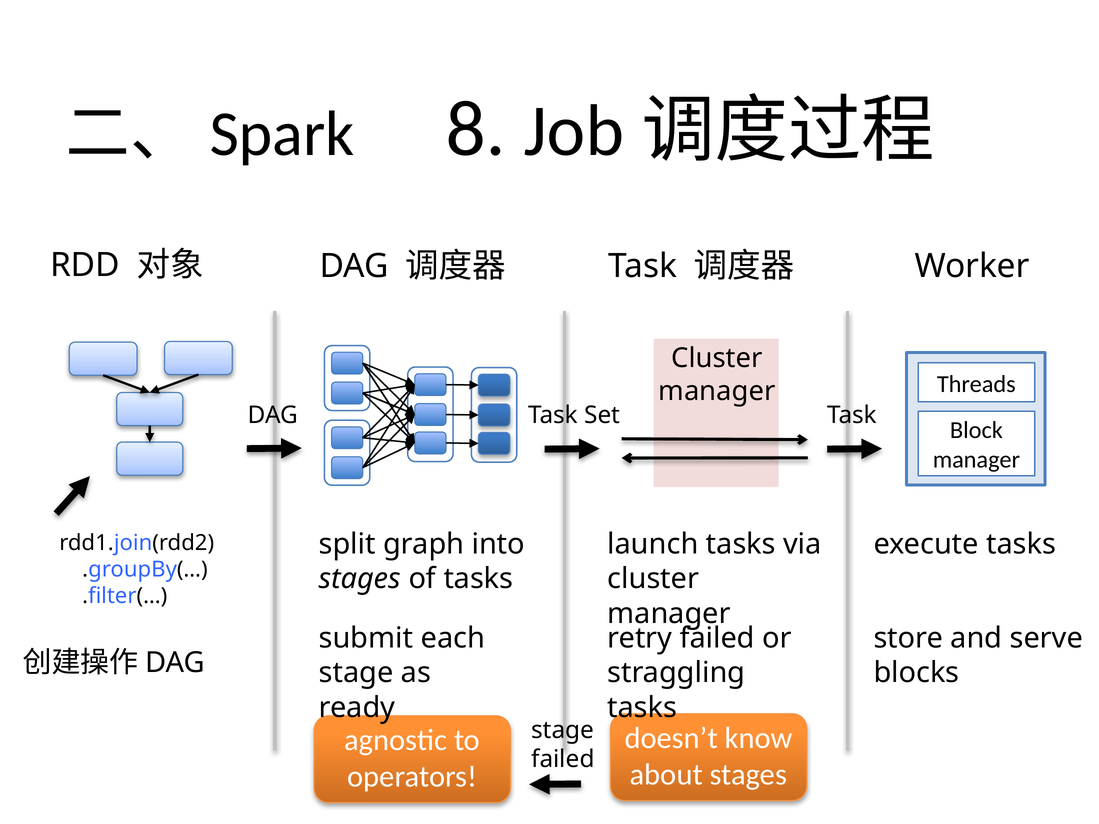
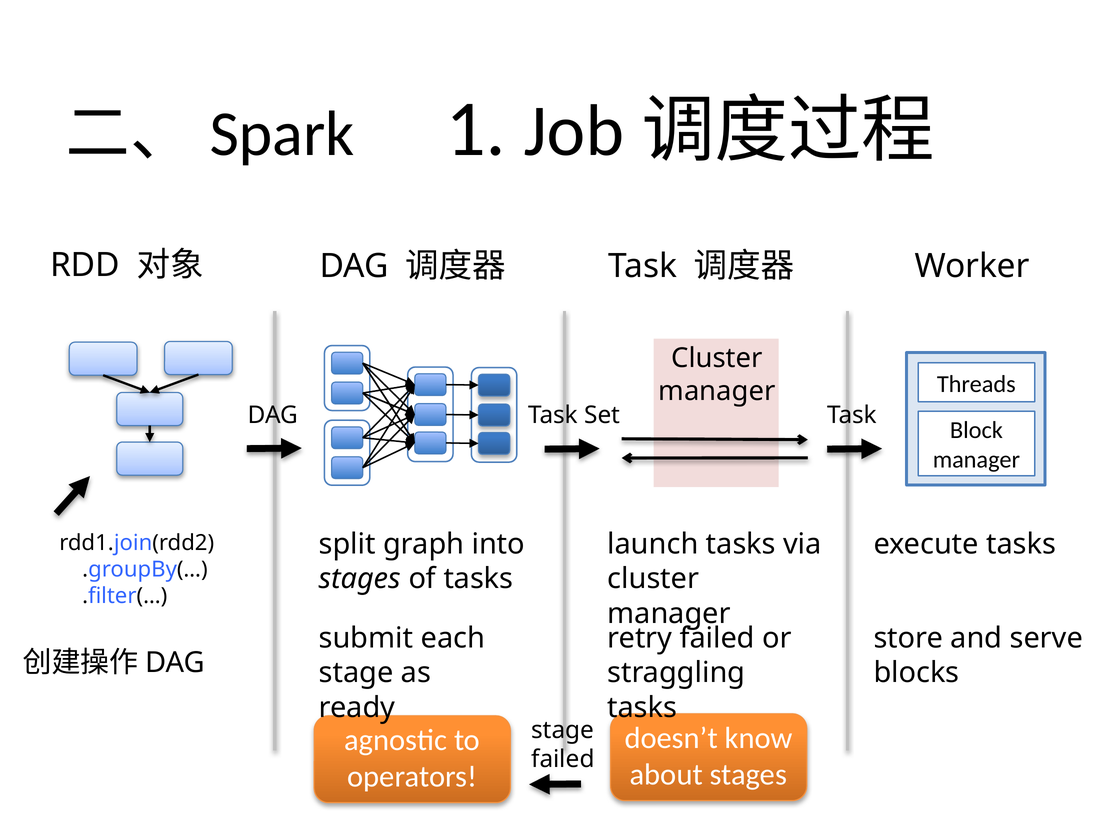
8: 8 -> 1
